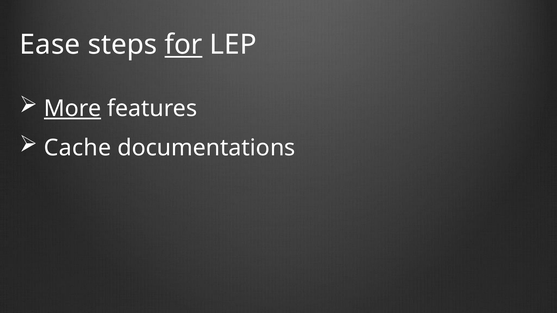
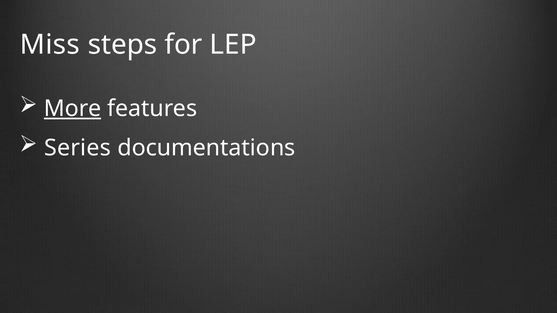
Ease: Ease -> Miss
for underline: present -> none
Cache: Cache -> Series
